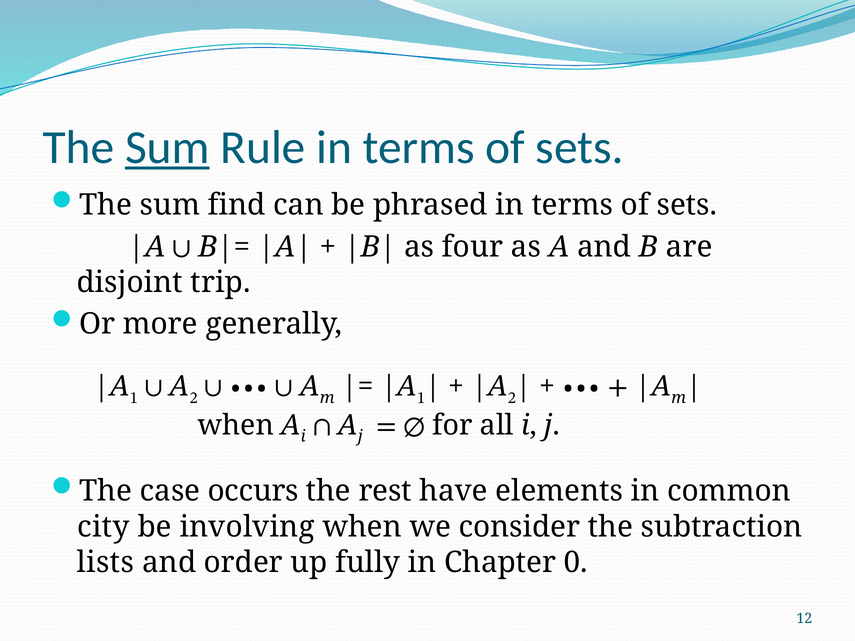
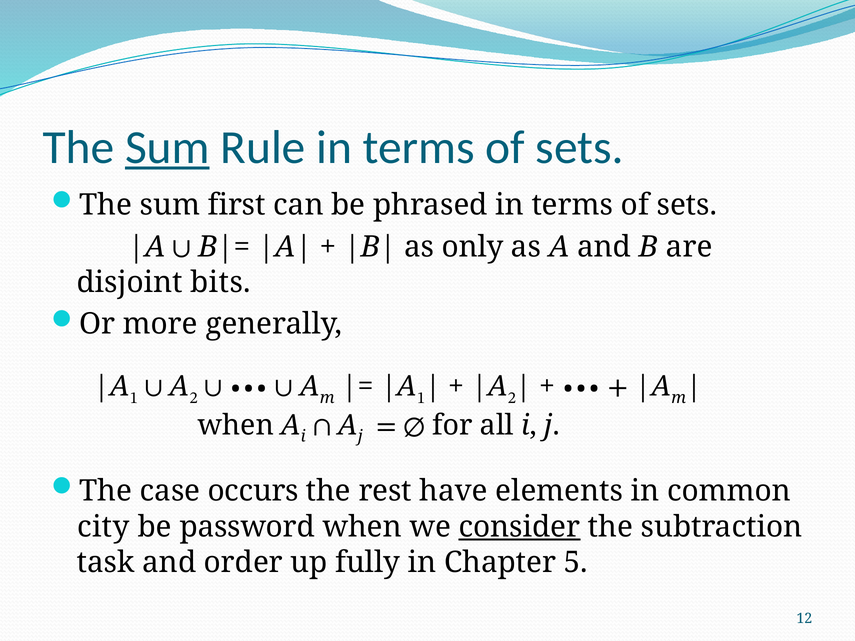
find: find -> first
four: four -> only
trip: trip -> bits
involving: involving -> password
consider underline: none -> present
lists: lists -> task
0: 0 -> 5
